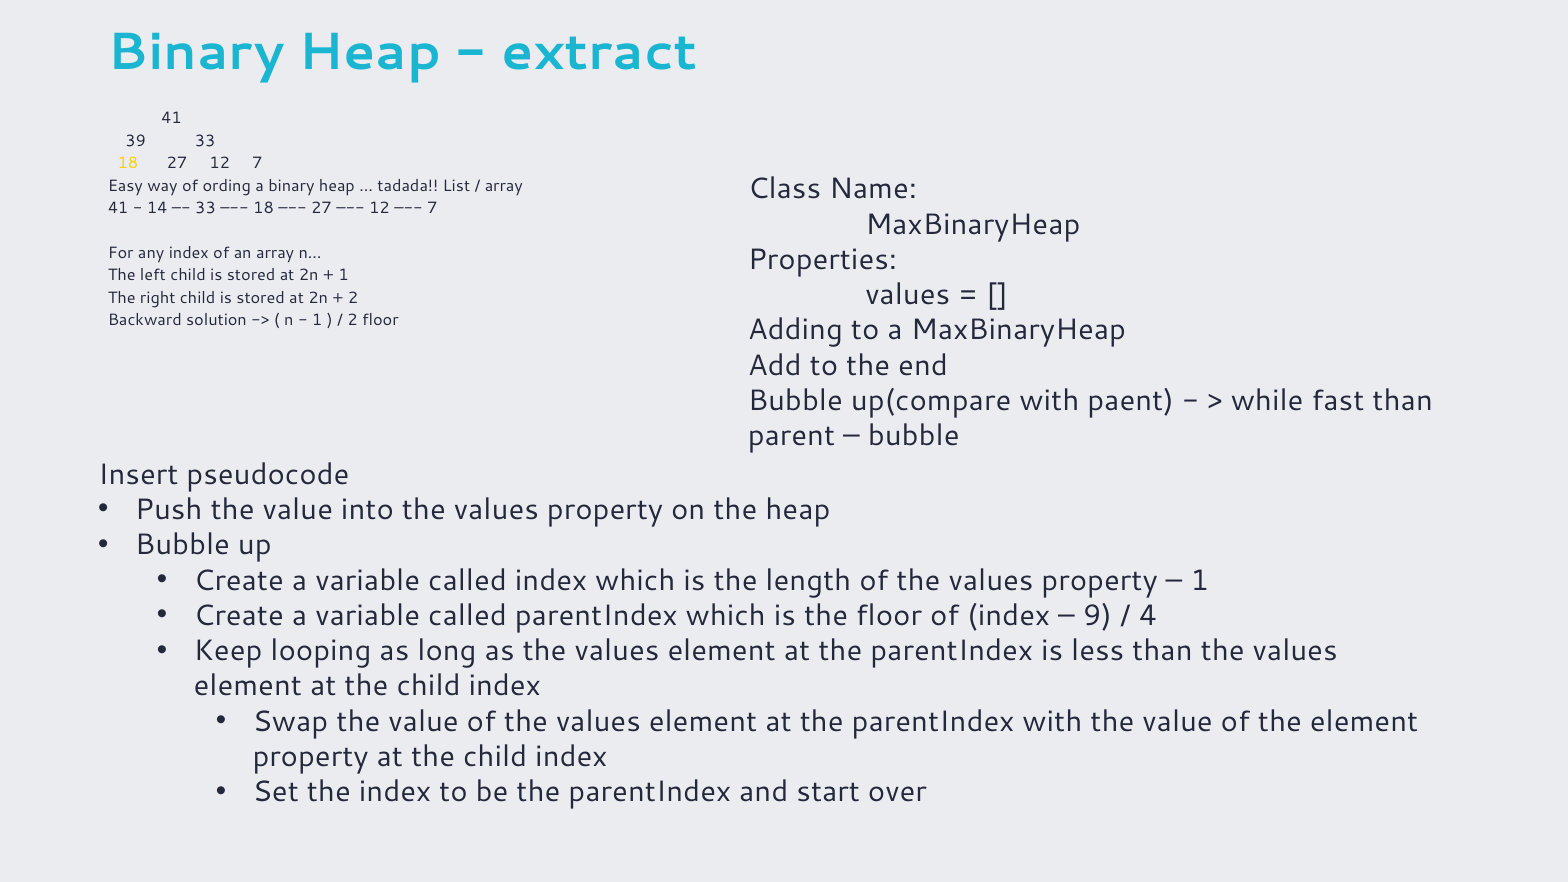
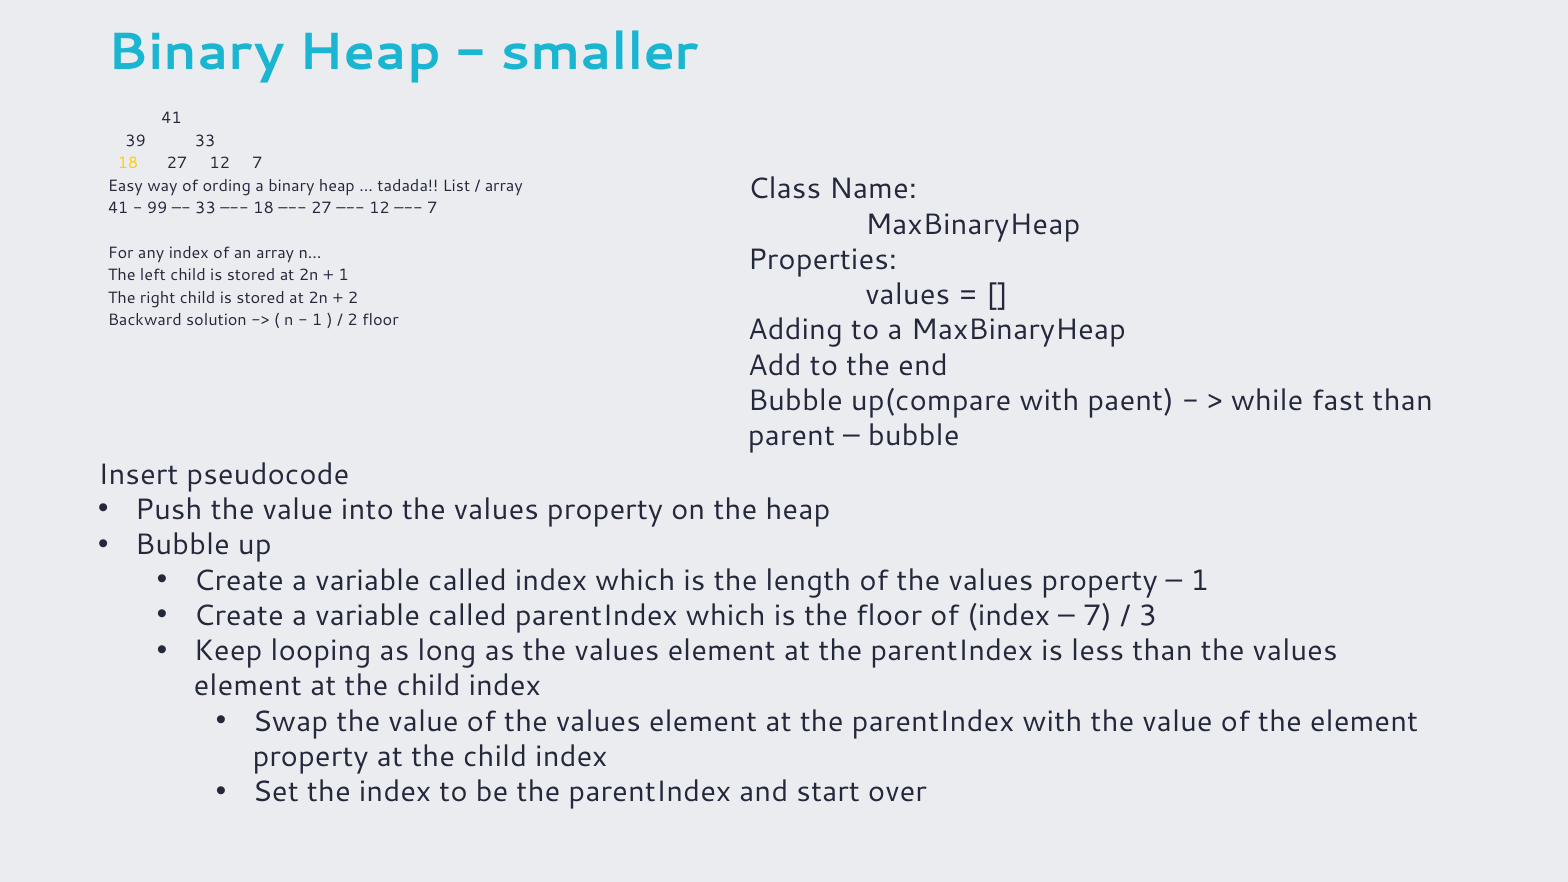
extract: extract -> smaller
14: 14 -> 99
9 at (1097, 616): 9 -> 7
4: 4 -> 3
